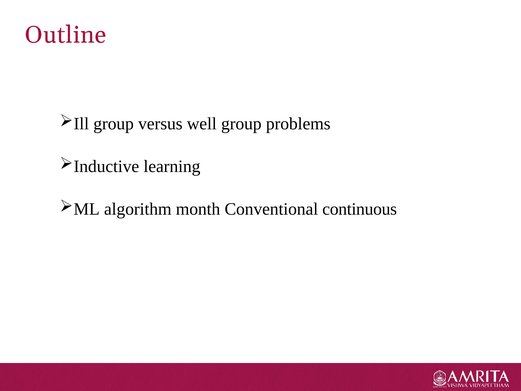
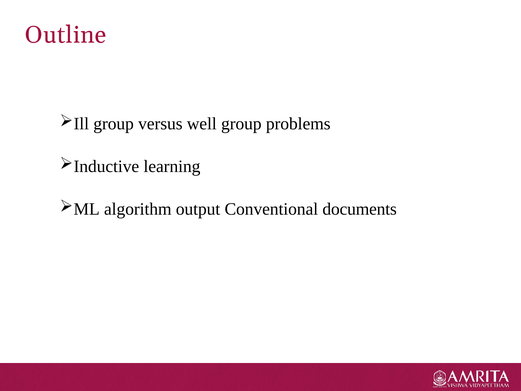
month: month -> output
continuous: continuous -> documents
